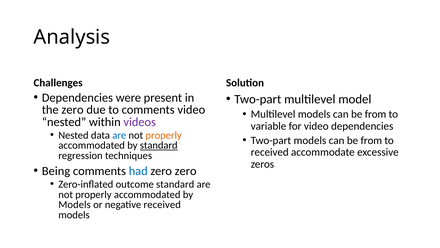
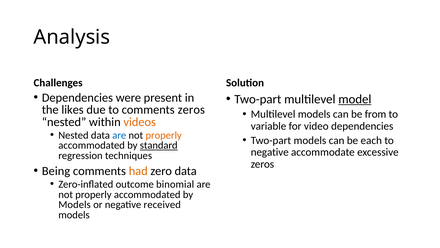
model underline: none -> present
the zero: zero -> likes
comments video: video -> zeros
videos colour: purple -> orange
from at (371, 140): from -> each
received at (270, 152): received -> negative
had colour: blue -> orange
zero zero: zero -> data
outcome standard: standard -> binomial
